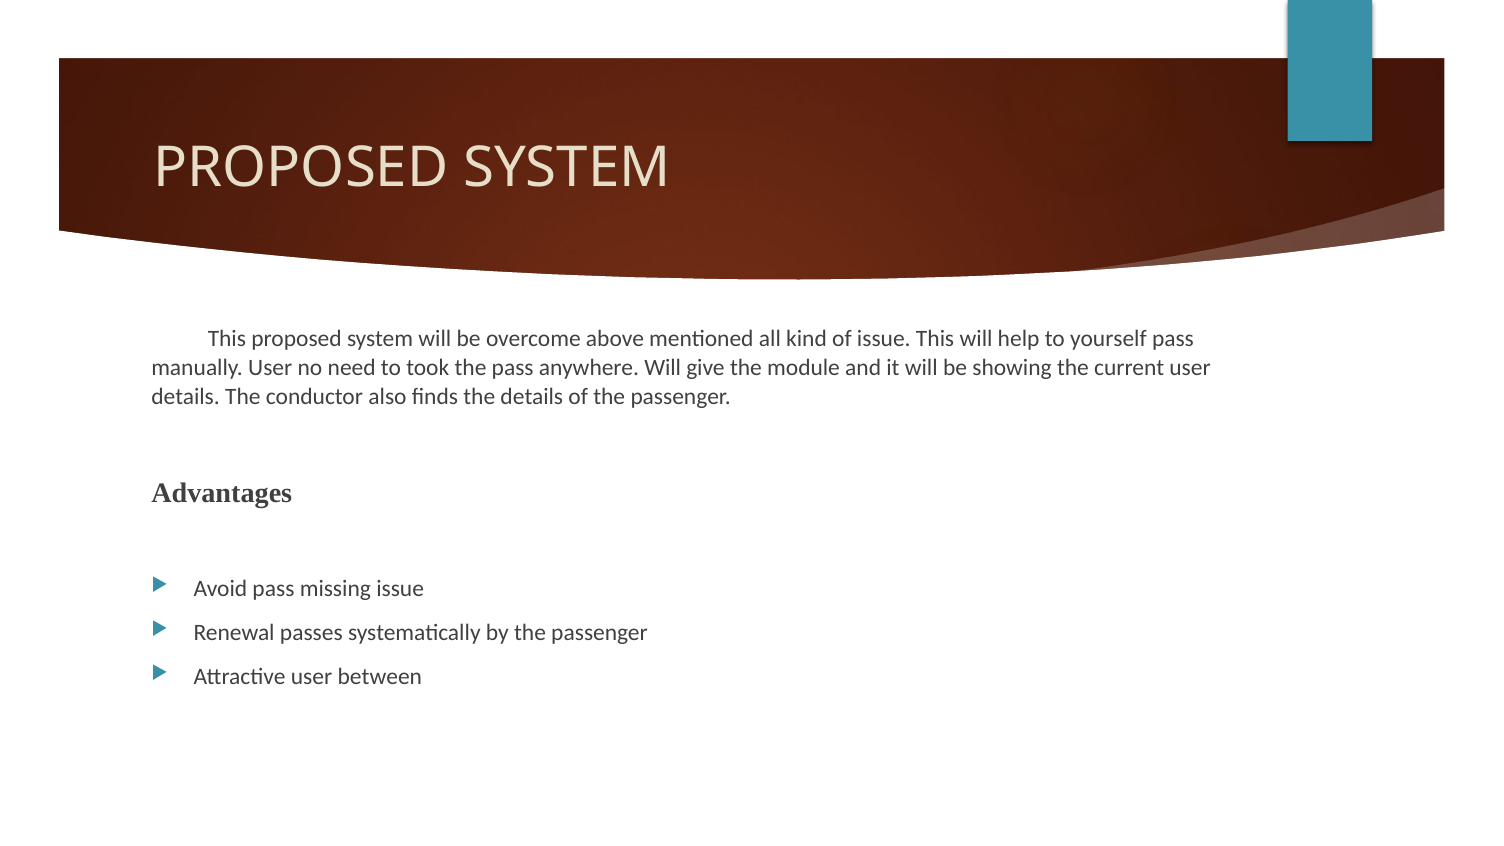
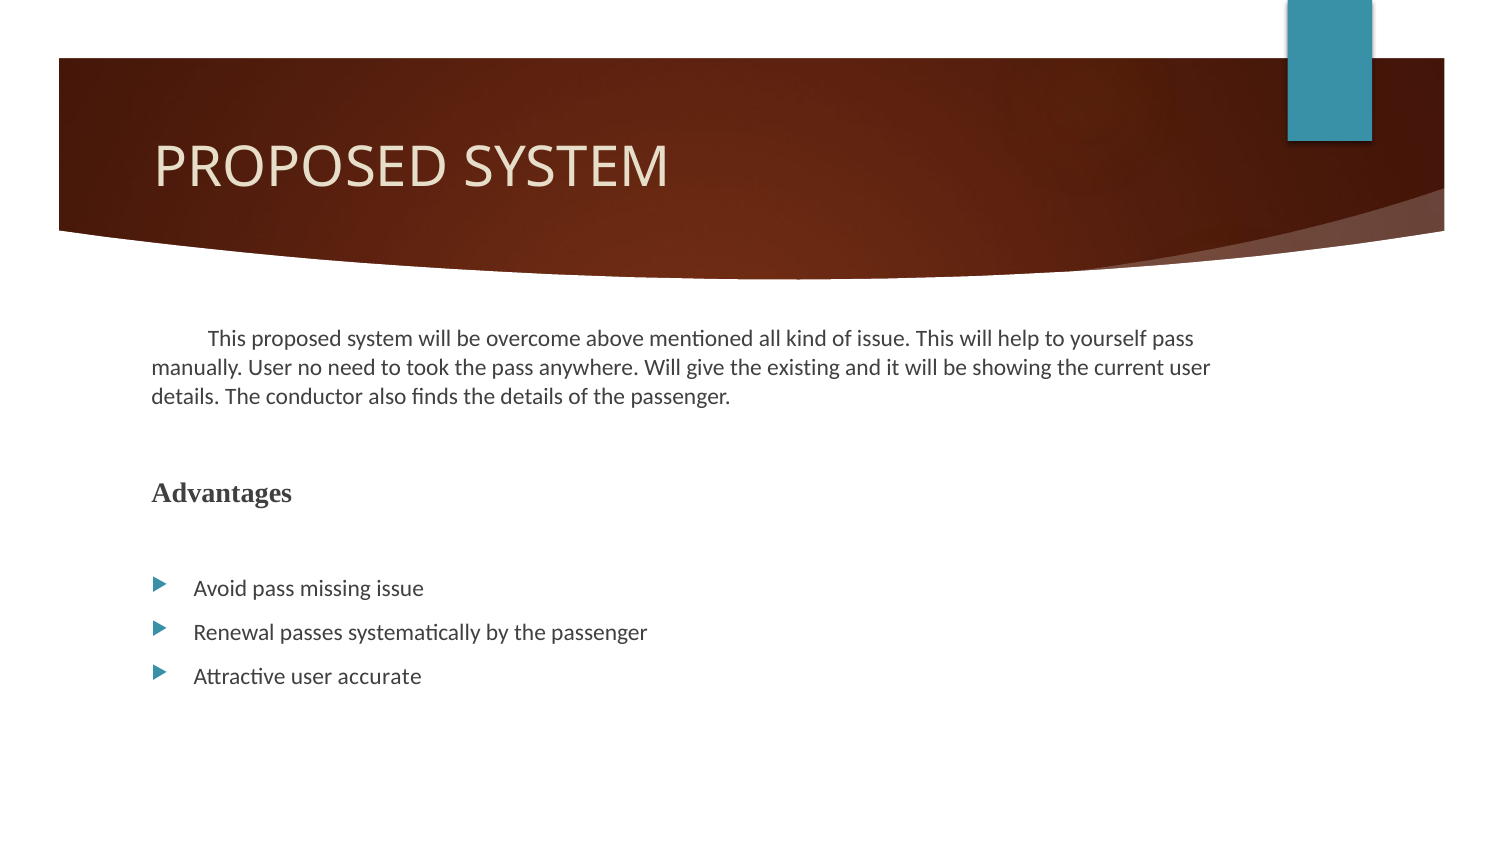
module: module -> existing
between: between -> accurate
